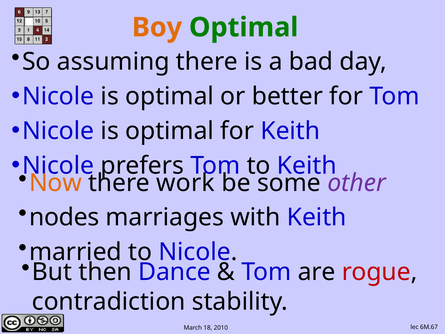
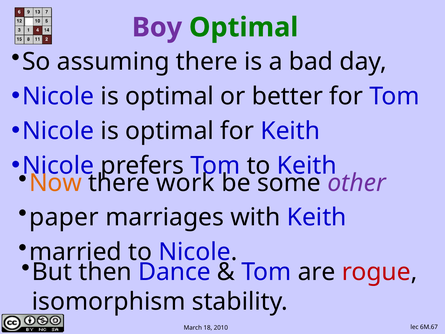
Boy colour: orange -> purple
nodes: nodes -> paper
contradiction: contradiction -> isomorphism
